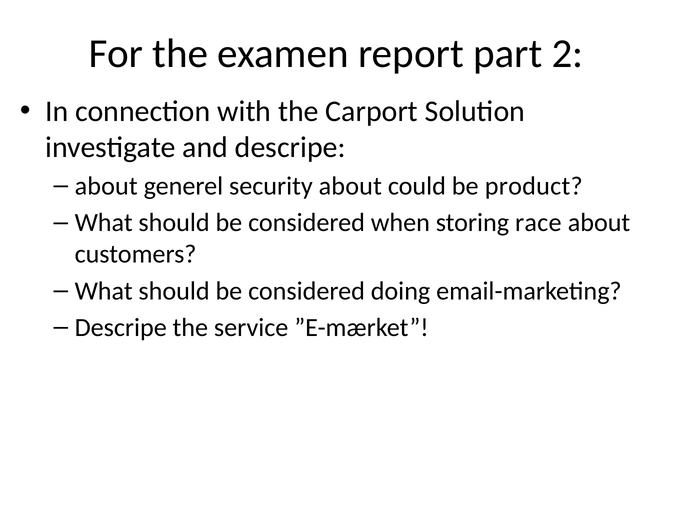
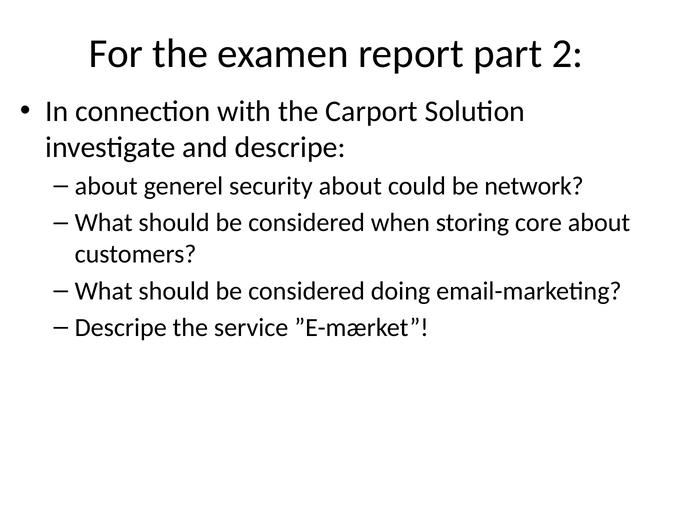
product: product -> network
race: race -> core
